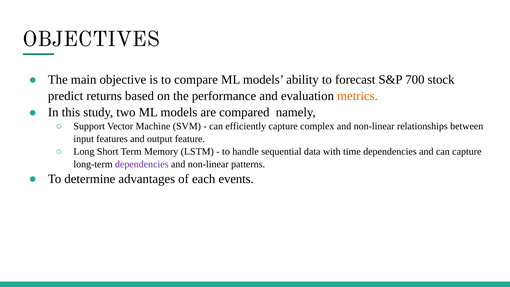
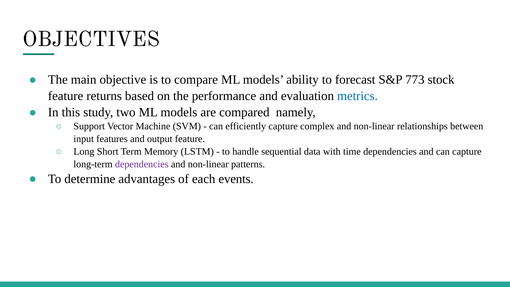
700: 700 -> 773
predict at (66, 96): predict -> feature
metrics colour: orange -> blue
